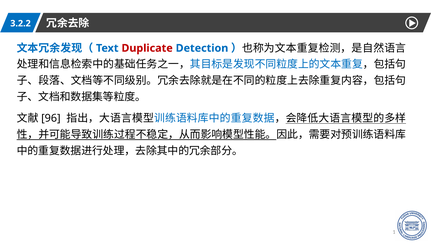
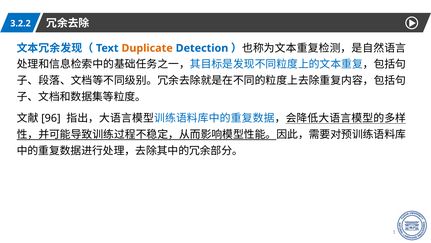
Duplicate colour: red -> orange
